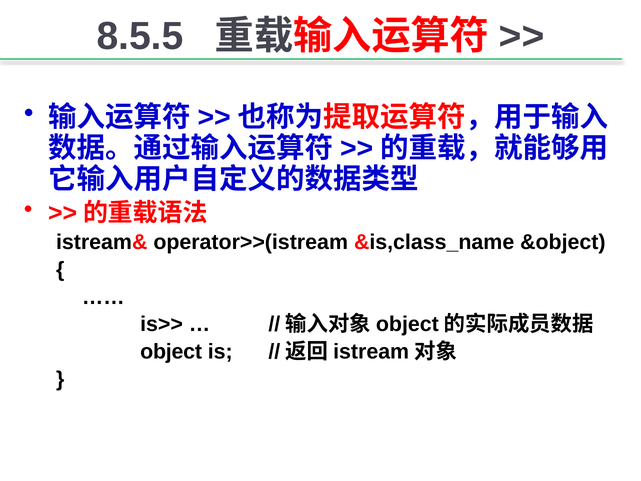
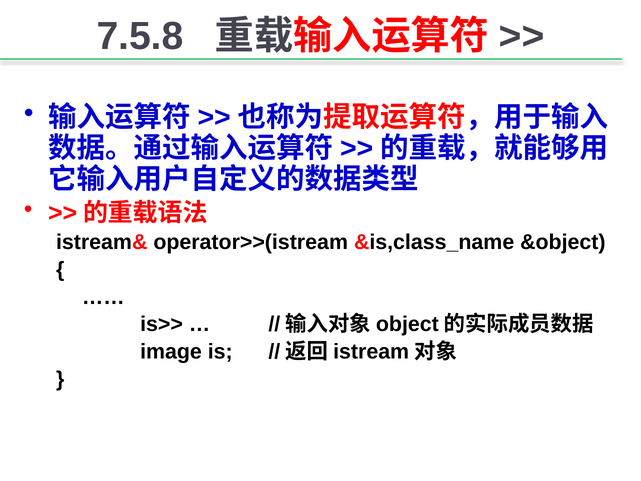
8.5.5: 8.5.5 -> 7.5.8
object: object -> image
